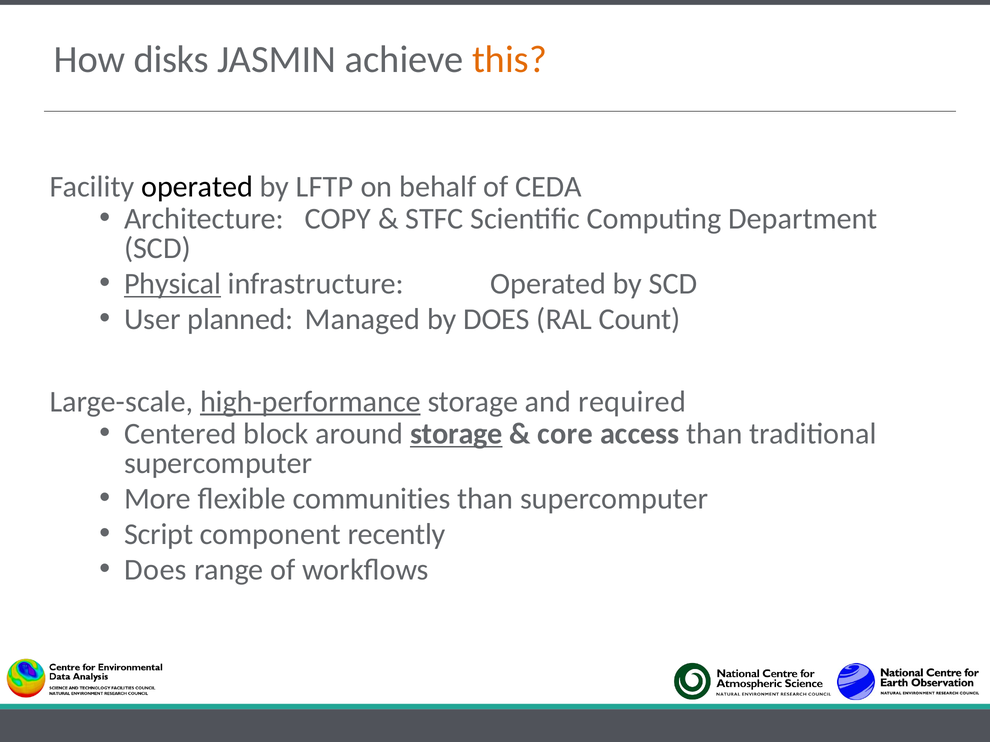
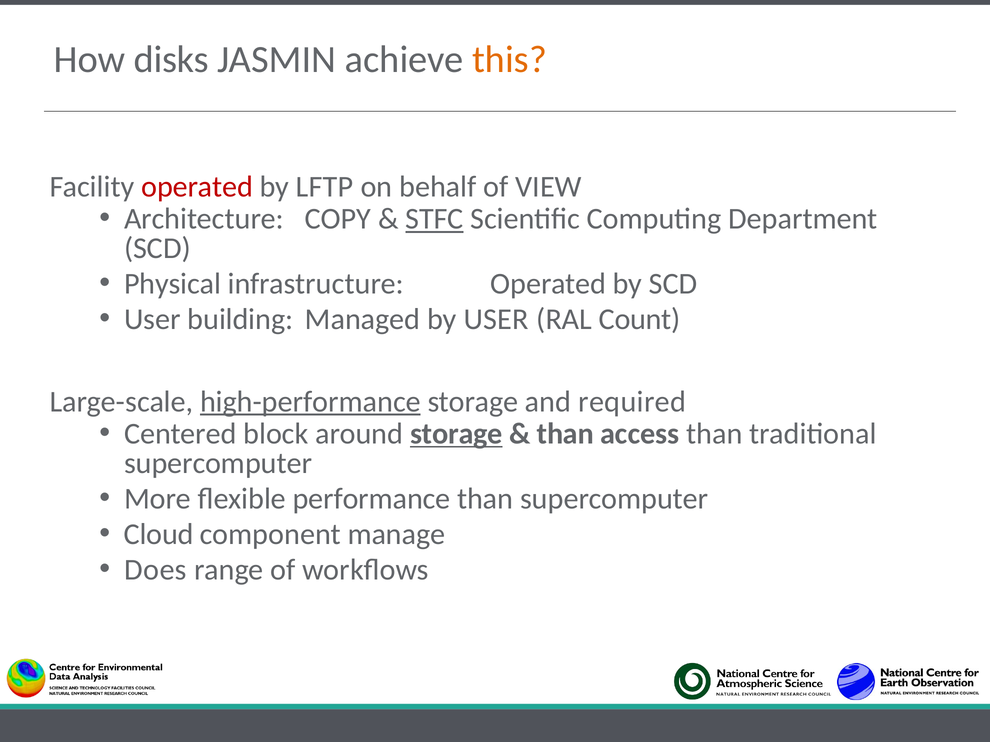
operated at (197, 187) colour: black -> red
CEDA: CEDA -> VIEW
STFC underline: none -> present
Physical underline: present -> none
planned: planned -> building
by DOES: DOES -> USER
core at (565, 434): core -> than
communities: communities -> performance
Script: Script -> Cloud
recently: recently -> manage
